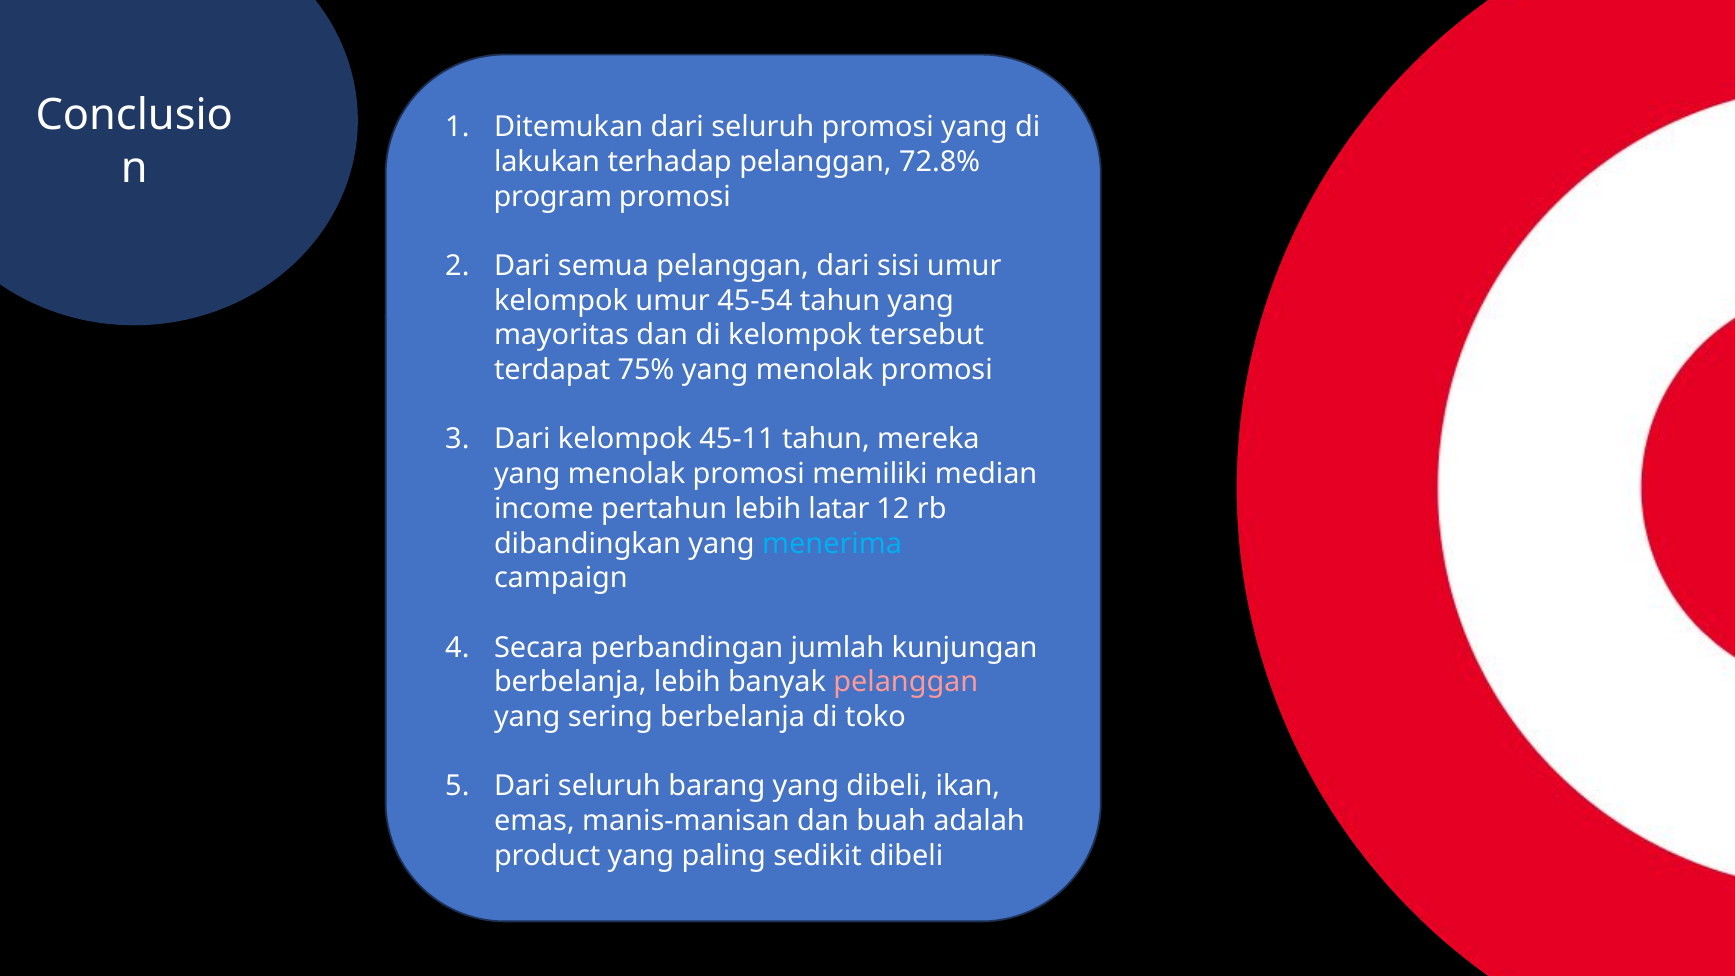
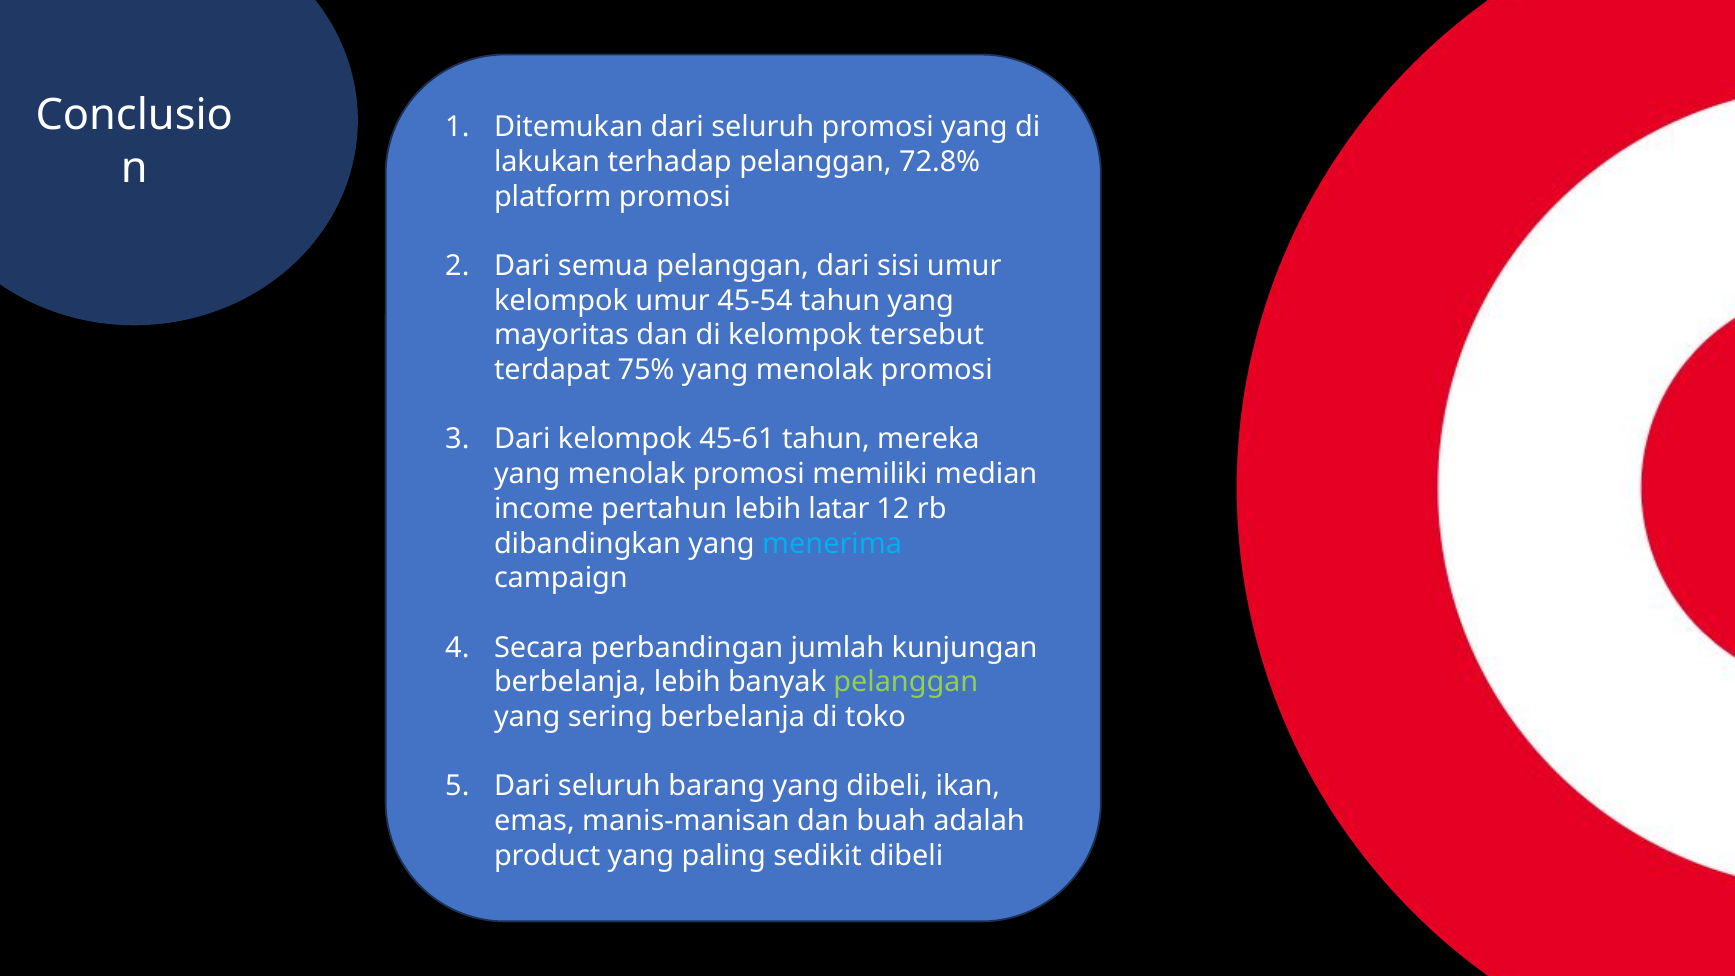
program: program -> platform
45-11: 45-11 -> 45-61
pelanggan at (906, 682) colour: pink -> light green
